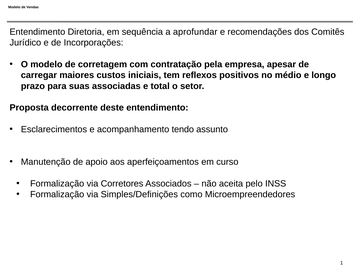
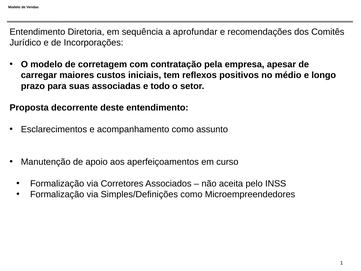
total: total -> todo
acompanhamento tendo: tendo -> como
